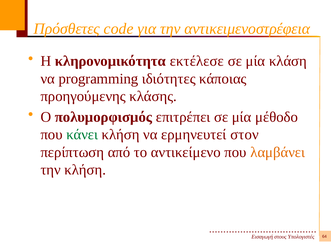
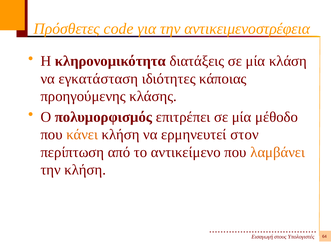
εκτέλεσε: εκτέλεσε -> διατάξεις
programming: programming -> εγκατάσταση
κάνει colour: green -> orange
